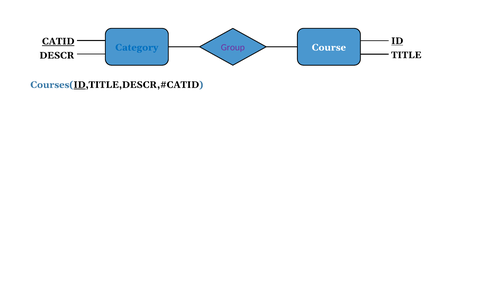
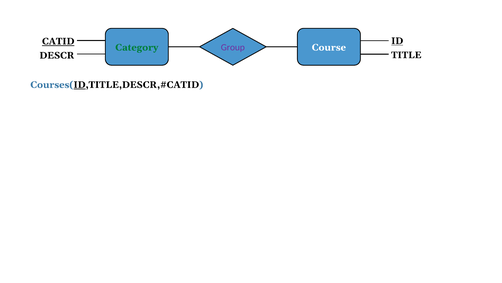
Category colour: blue -> green
